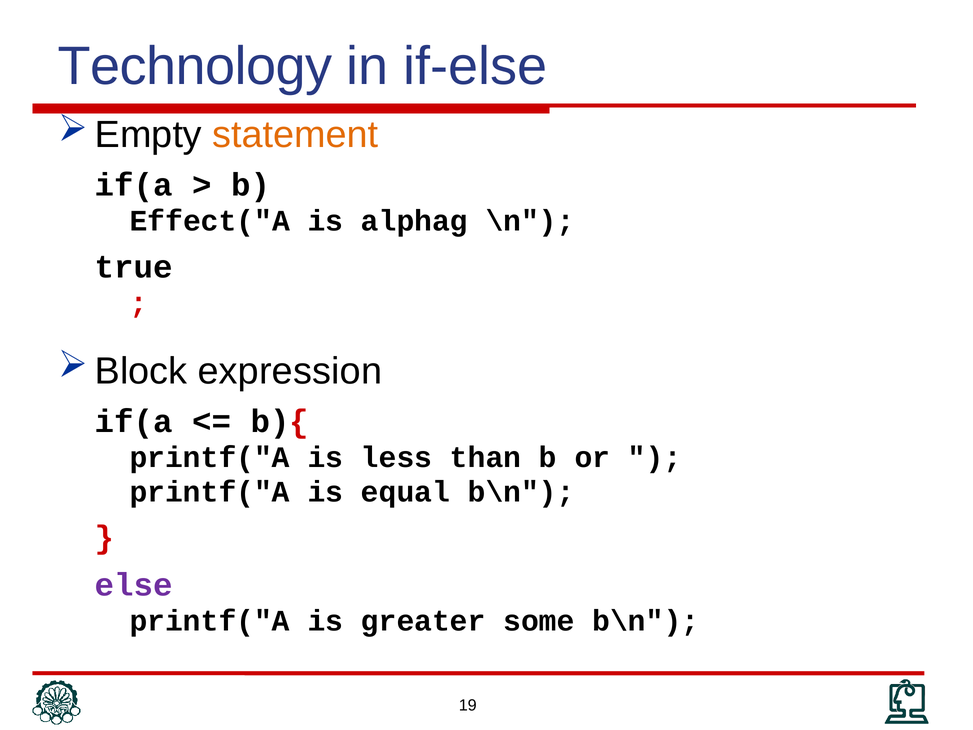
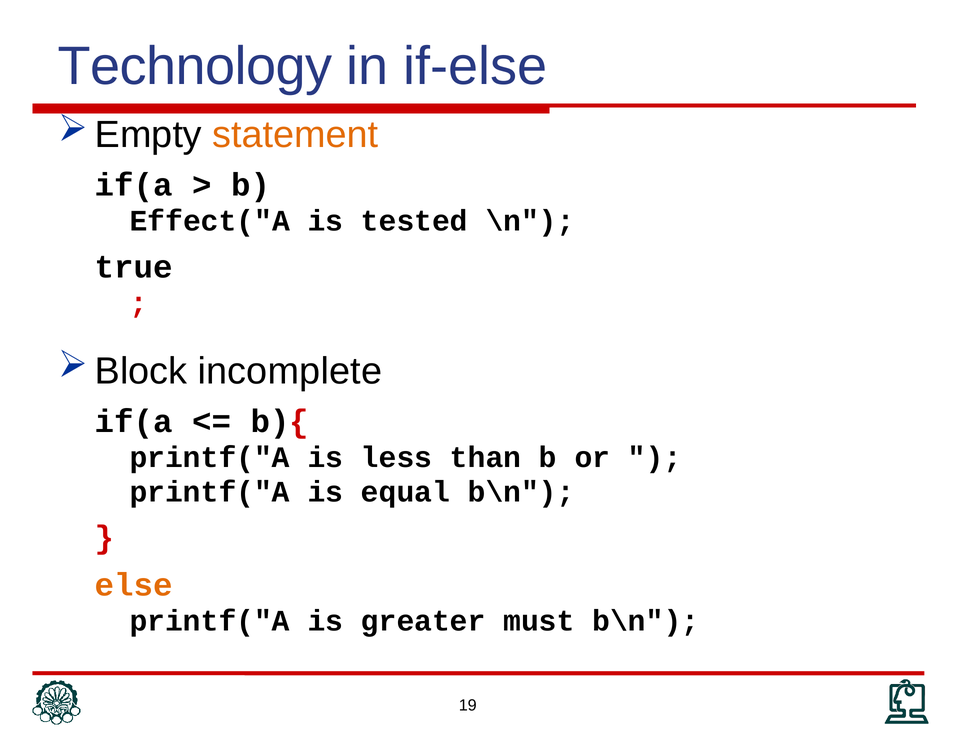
alphag: alphag -> tested
expression: expression -> incomplete
else colour: purple -> orange
some: some -> must
